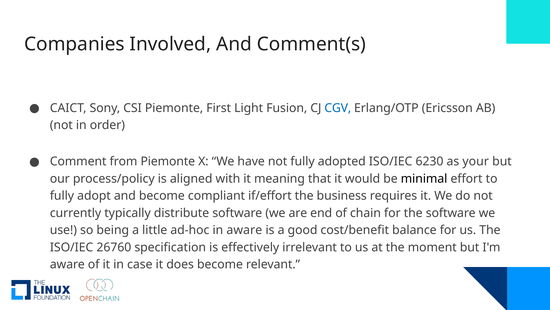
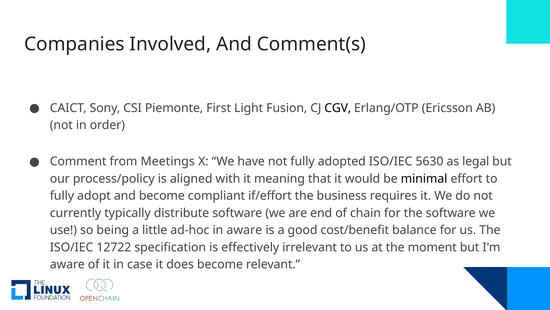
CGV colour: blue -> black
from Piemonte: Piemonte -> Meetings
6230: 6230 -> 5630
your: your -> legal
26760: 26760 -> 12722
